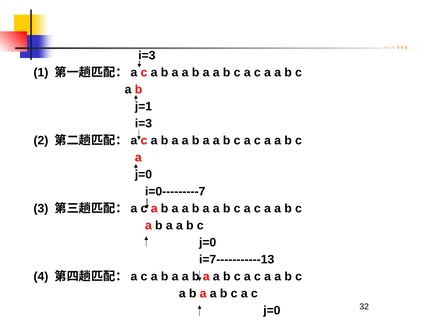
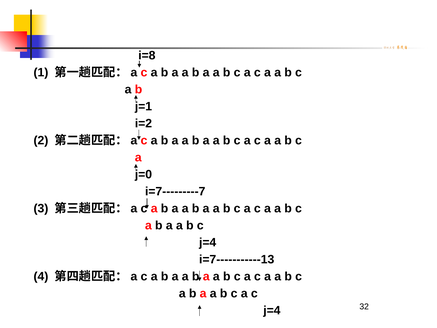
i=3 at (147, 55): i=3 -> i=8
i=3 at (143, 123): i=3 -> i=2
i=0---------7: i=0---------7 -> i=7---------7
j=0 at (208, 242): j=0 -> j=4
j=0 at (272, 310): j=0 -> j=4
